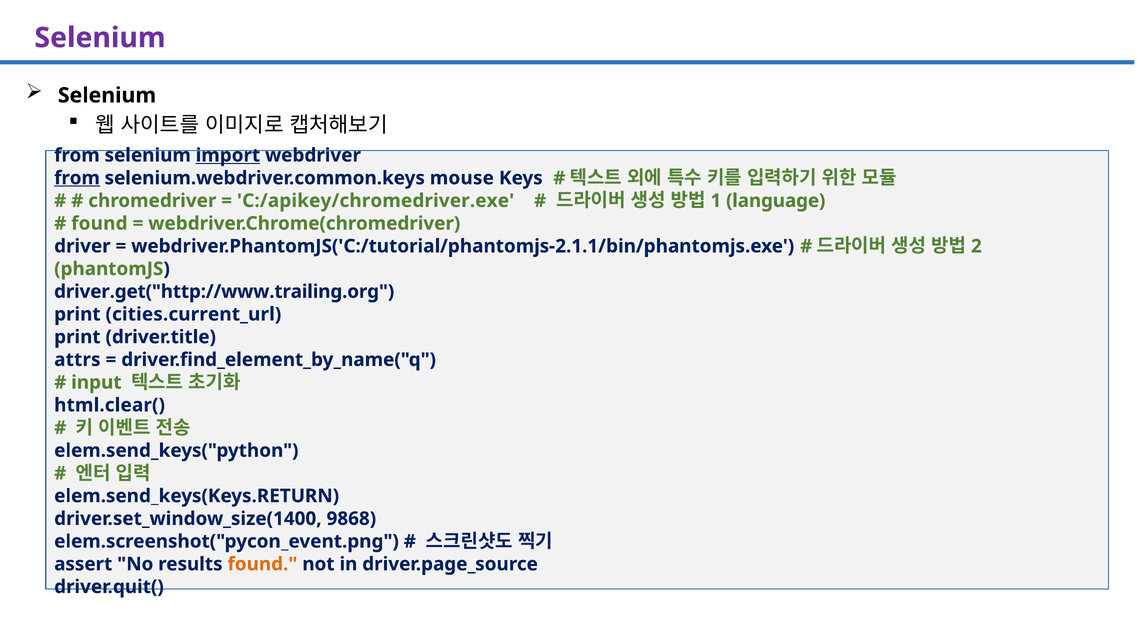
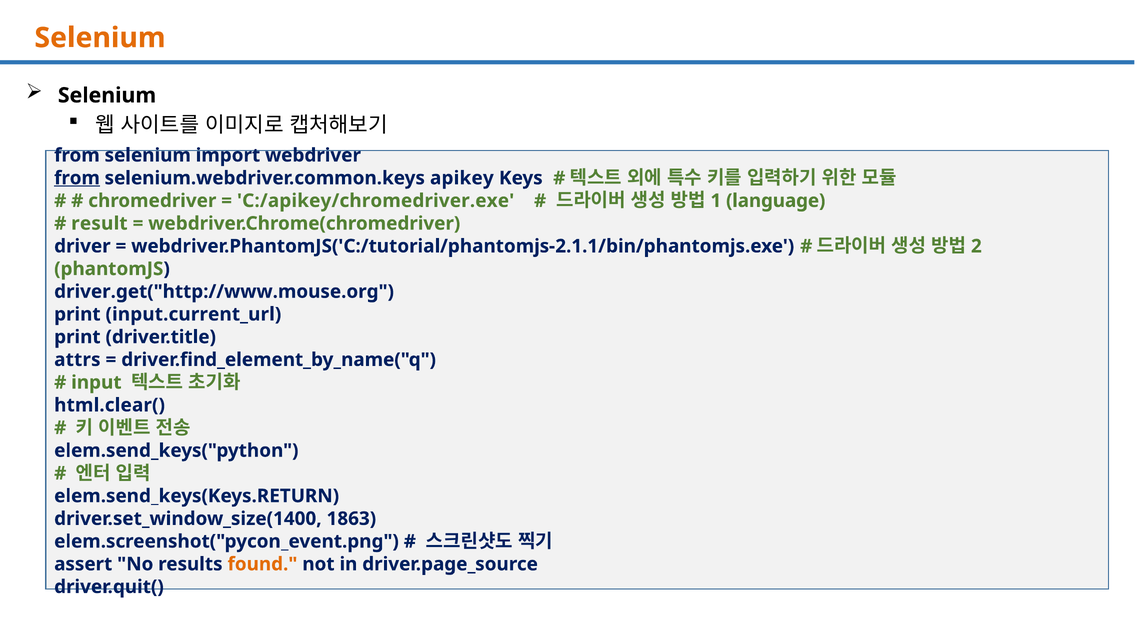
Selenium at (100, 38) colour: purple -> orange
import underline: present -> none
mouse: mouse -> apikey
found at (99, 224): found -> result
driver.get("http://www.trailing.org: driver.get("http://www.trailing.org -> driver.get("http://www.mouse.org
cities.current_url: cities.current_url -> input.current_url
9868: 9868 -> 1863
